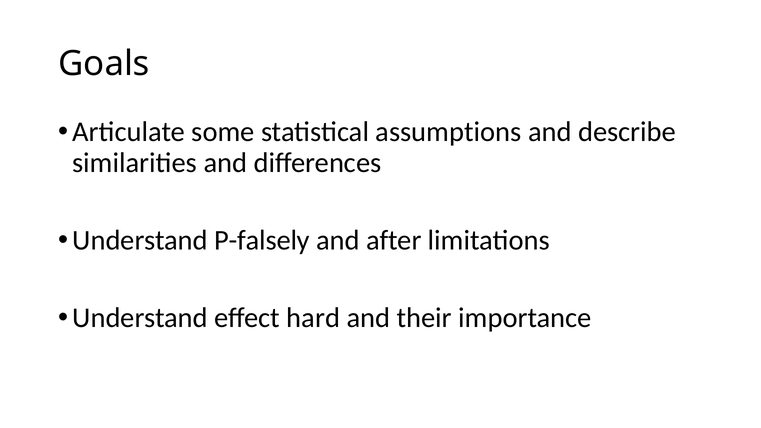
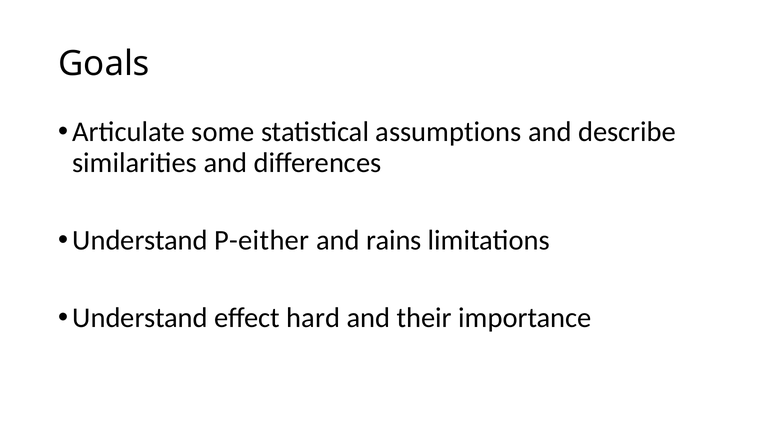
P-falsely: P-falsely -> P-either
after: after -> rains
